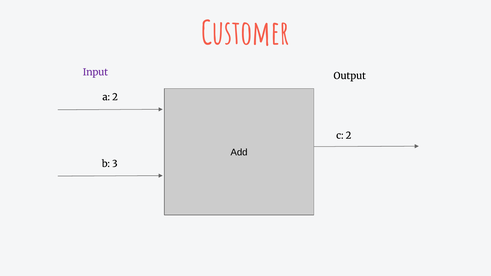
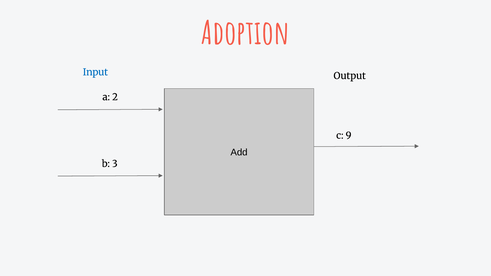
Customer: Customer -> Adoption
Input colour: purple -> blue
c 2: 2 -> 9
